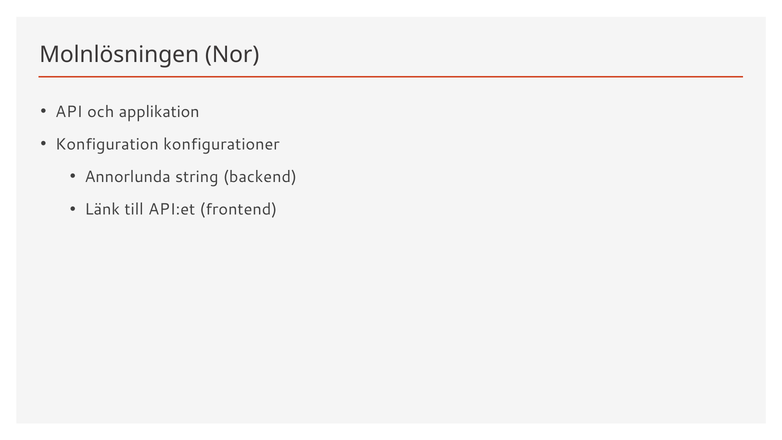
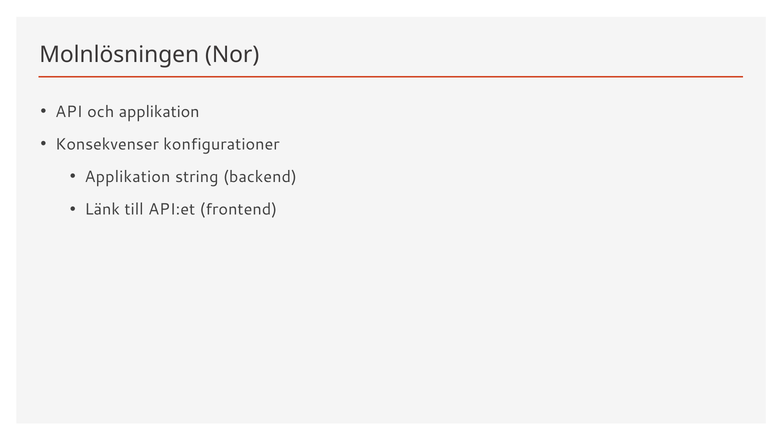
Konfiguration: Konfiguration -> Konsekvenser
Annorlunda at (128, 177): Annorlunda -> Applikation
